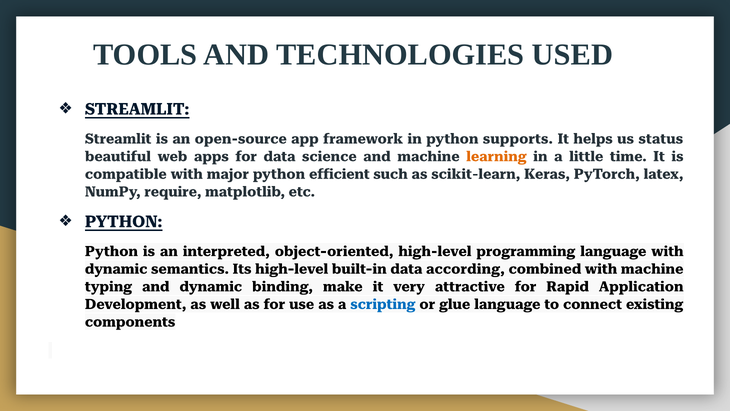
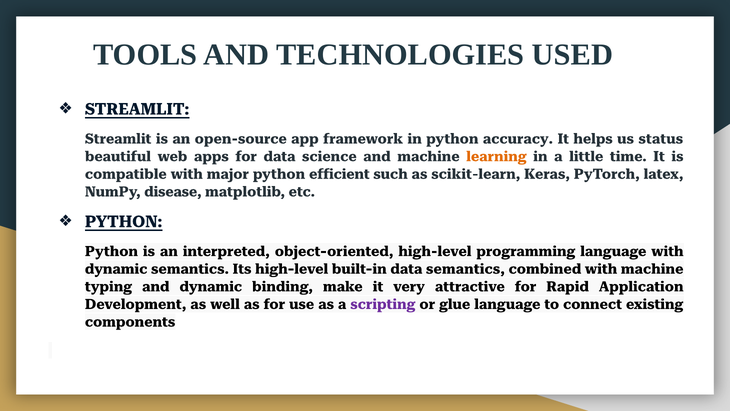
supports: supports -> accuracy
require: require -> disease
data according: according -> semantics
scripting colour: blue -> purple
